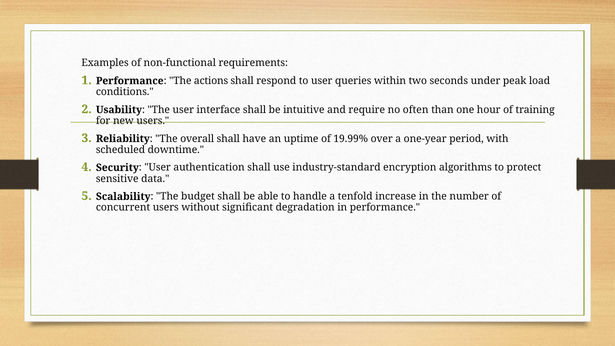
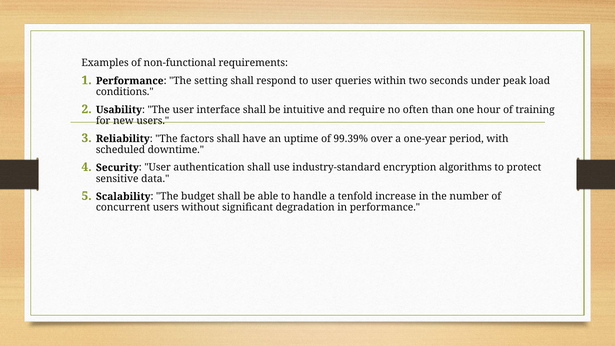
actions: actions -> setting
overall: overall -> factors
19.99%: 19.99% -> 99.39%
